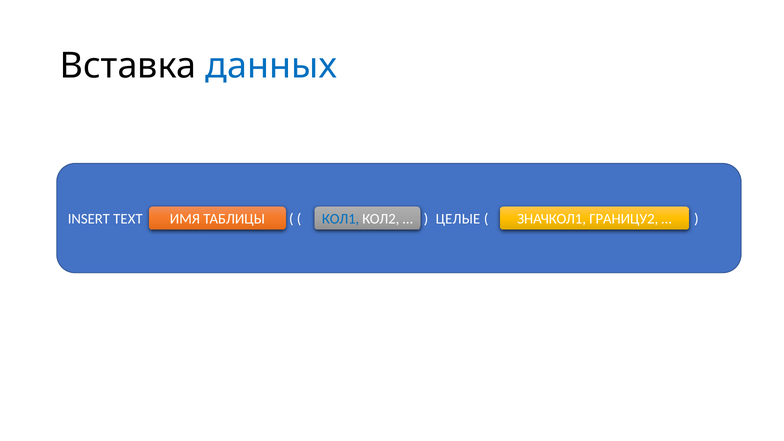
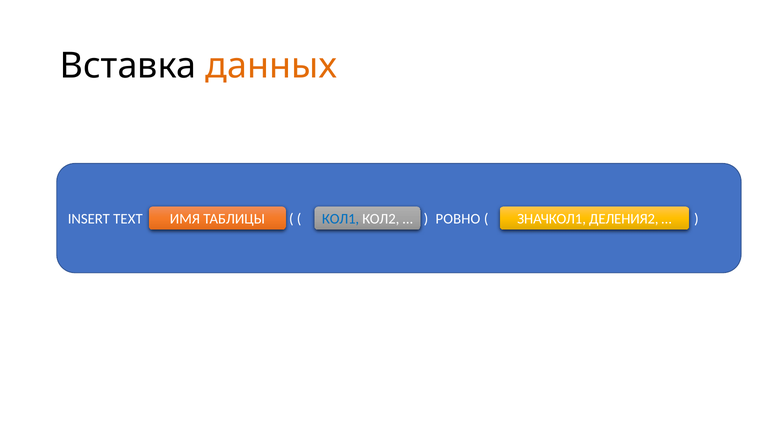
данных colour: blue -> orange
ЦЕЛЫЕ: ЦЕЛЫЕ -> РОВНО
ГРАНИЦУ2: ГРАНИЦУ2 -> ДЕЛЕНИЯ2
